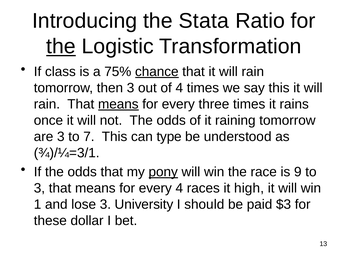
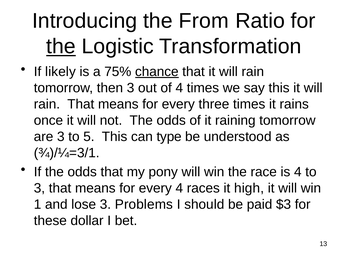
Stata: Stata -> From
class: class -> likely
means at (118, 104) underline: present -> none
7: 7 -> 5
pony underline: present -> none
is 9: 9 -> 4
University: University -> Problems
